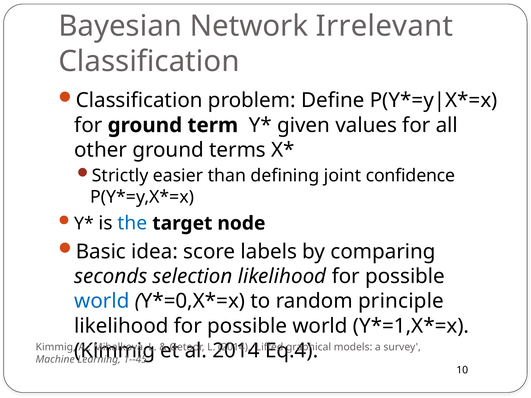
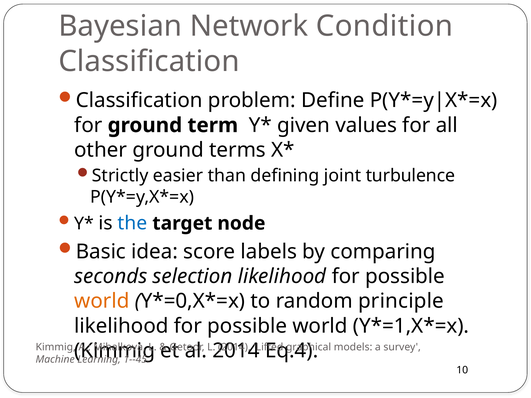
Irrelevant: Irrelevant -> Condition
confidence: confidence -> turbulence
world at (102, 301) colour: blue -> orange
